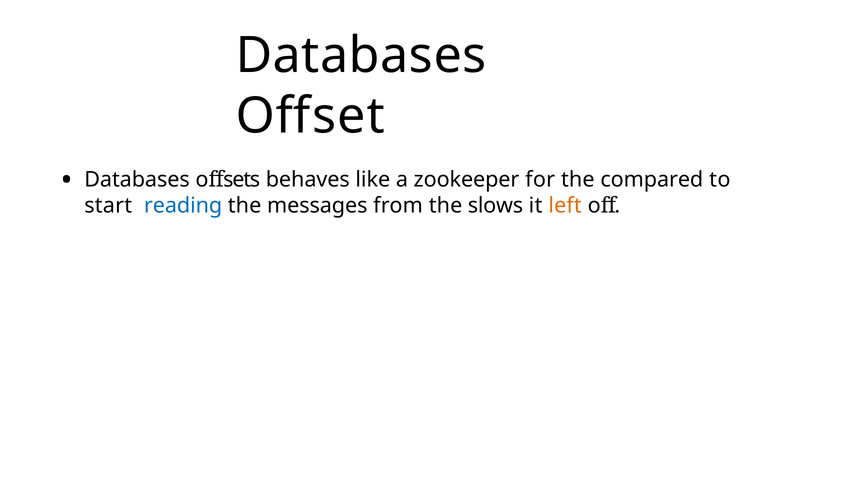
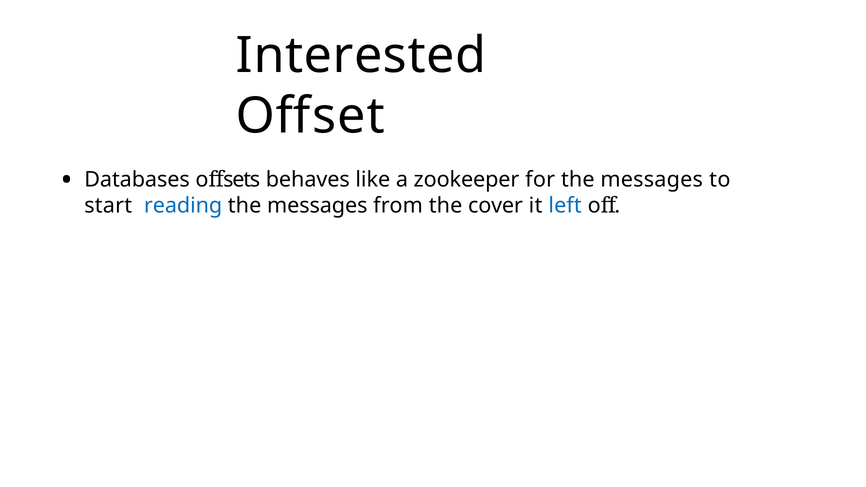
Databases at (361, 56): Databases -> Interested
for the compared: compared -> messages
slows: slows -> cover
left colour: orange -> blue
